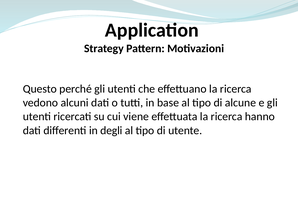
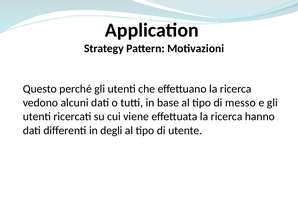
alcune: alcune -> messo
